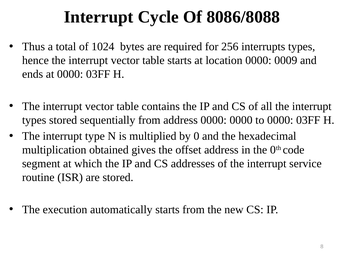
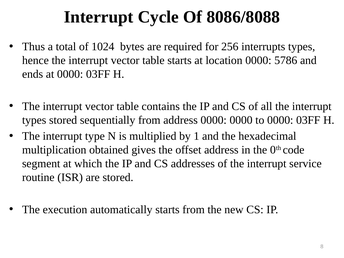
0009: 0009 -> 5786
0: 0 -> 1
